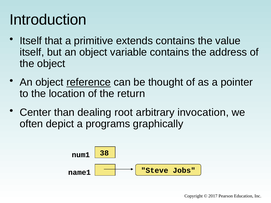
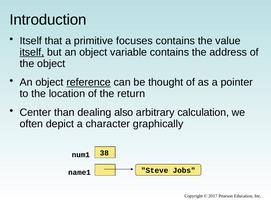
extends: extends -> focuses
itself at (32, 52) underline: none -> present
root: root -> also
invocation: invocation -> calculation
programs: programs -> character
